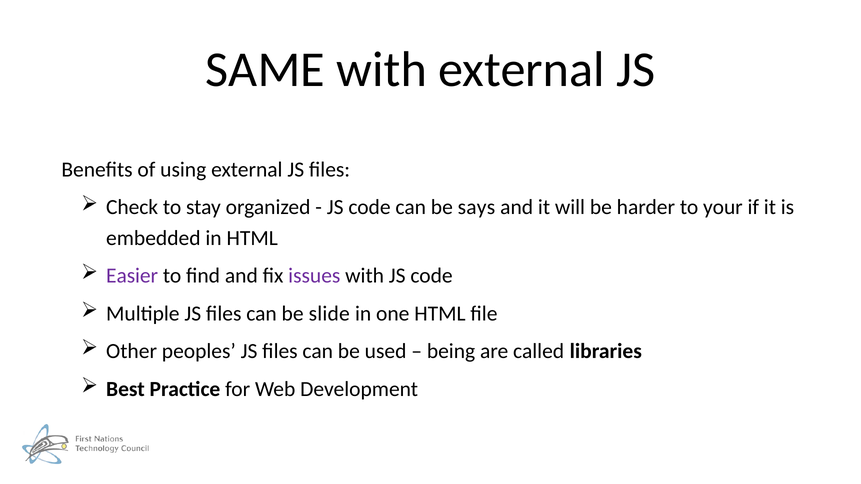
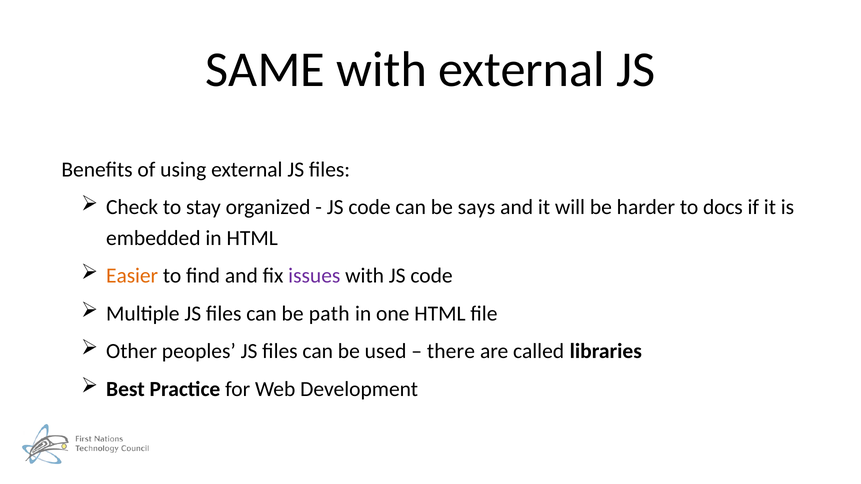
your: your -> docs
Easier colour: purple -> orange
slide: slide -> path
being: being -> there
